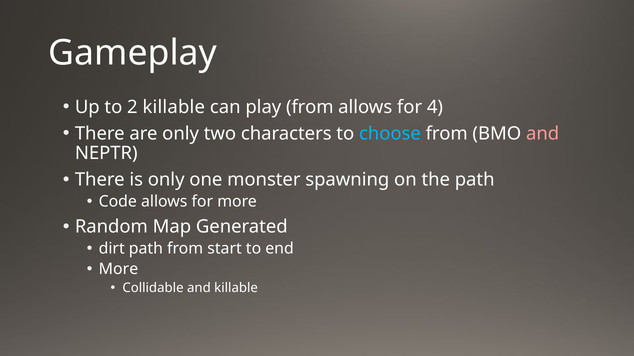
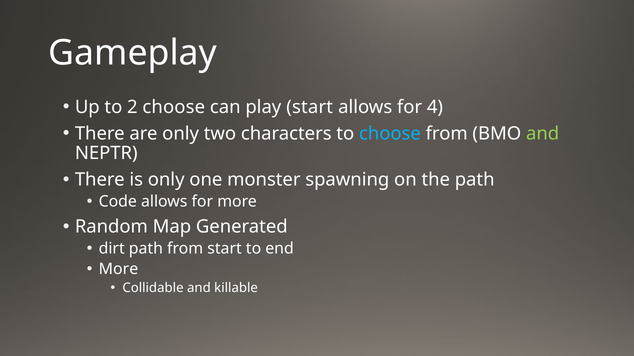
2 killable: killable -> choose
play from: from -> start
and at (543, 134) colour: pink -> light green
